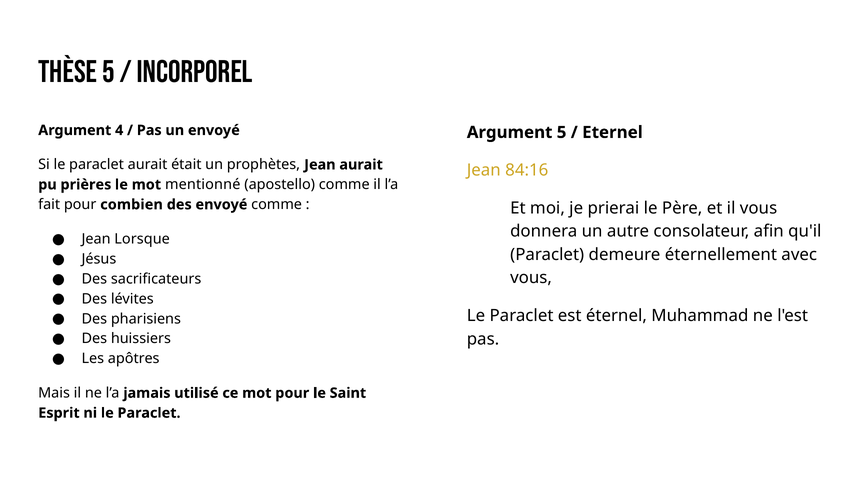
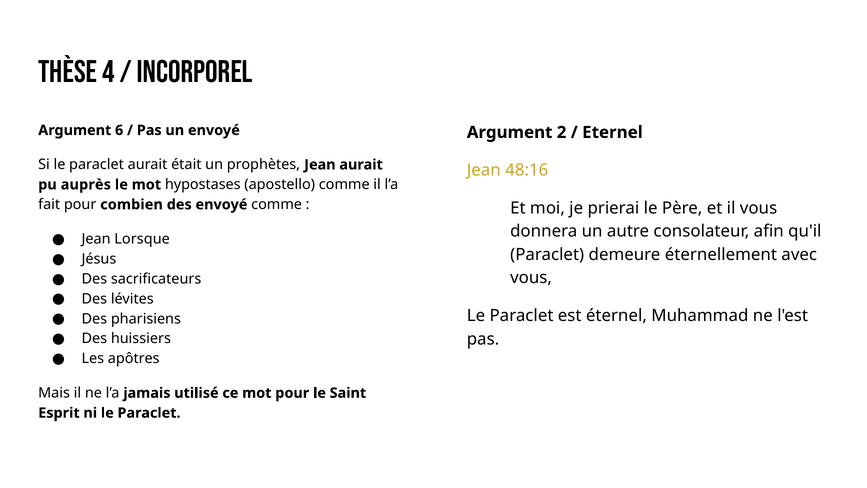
Thèse 5: 5 -> 4
4: 4 -> 6
Argument 5: 5 -> 2
84:16: 84:16 -> 48:16
prières: prières -> auprès
mentionné: mentionné -> hypostases
